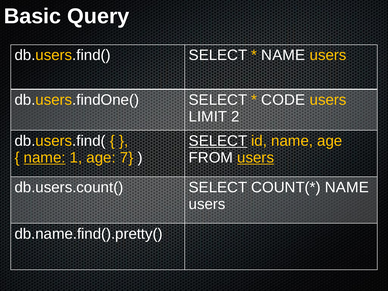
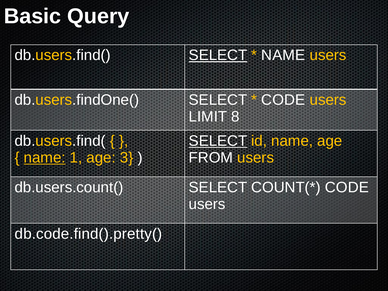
SELECT at (218, 55) underline: none -> present
2: 2 -> 8
7: 7 -> 3
users at (256, 158) underline: present -> none
NAME at (347, 187): NAME -> CODE
db.name.find().pretty(: db.name.find().pretty( -> db.code.find().pretty(
